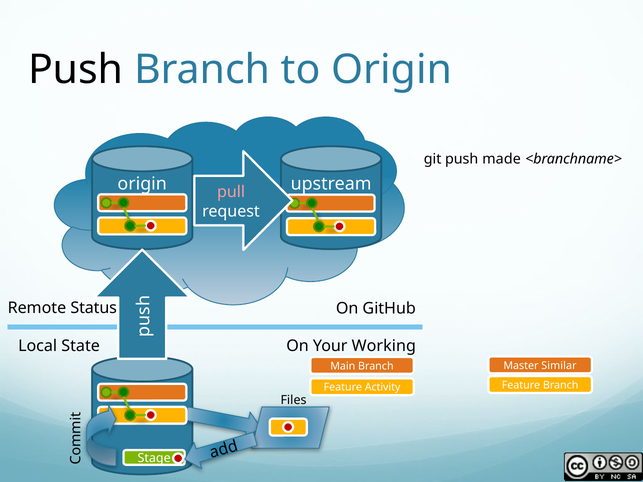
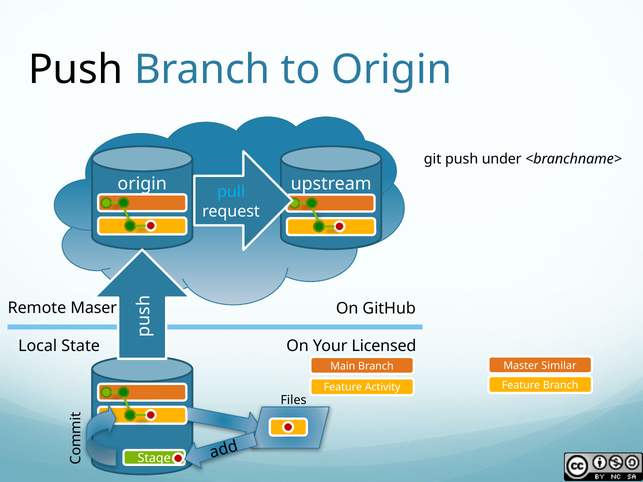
made: made -> under
pull colour: pink -> light blue
Status: Status -> Maser
Working: Working -> Licensed
